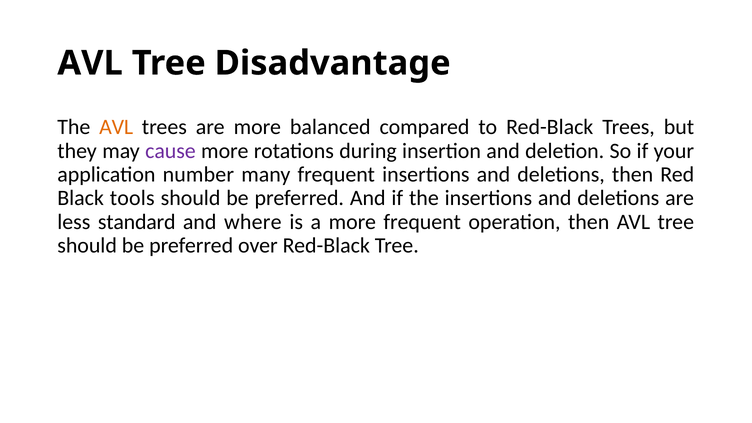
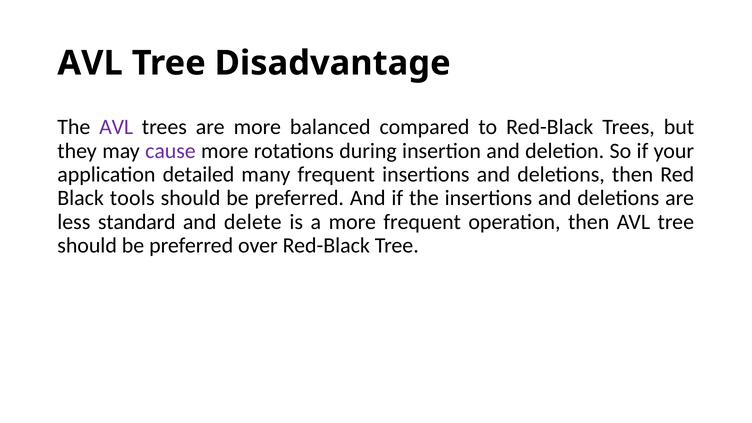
AVL at (116, 127) colour: orange -> purple
number: number -> detailed
where: where -> delete
